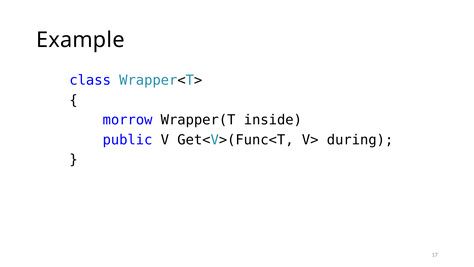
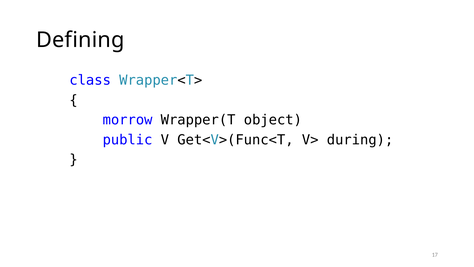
Example: Example -> Defining
inside: inside -> object
